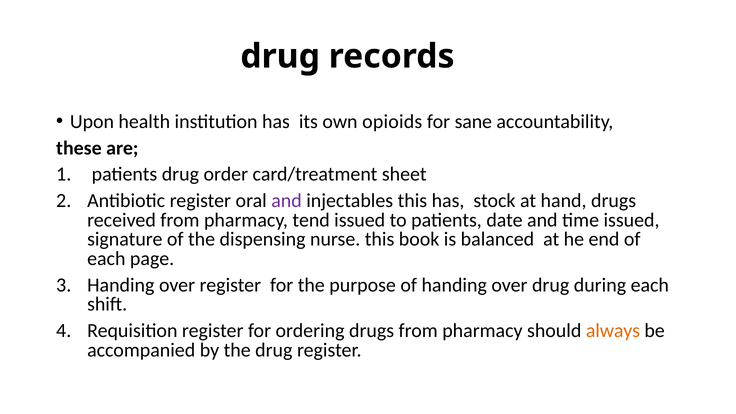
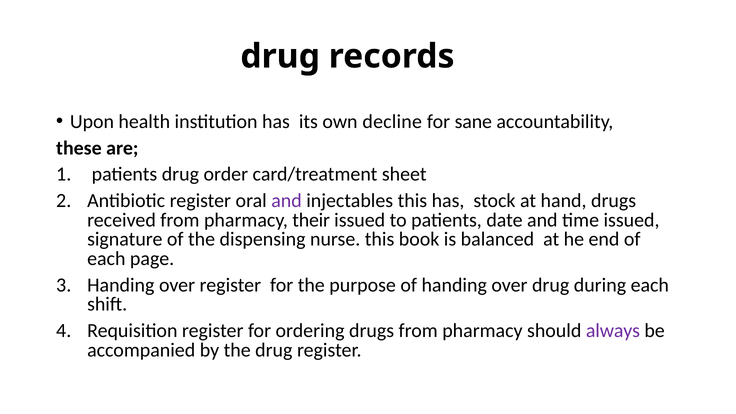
opioids: opioids -> decline
tend: tend -> their
always colour: orange -> purple
